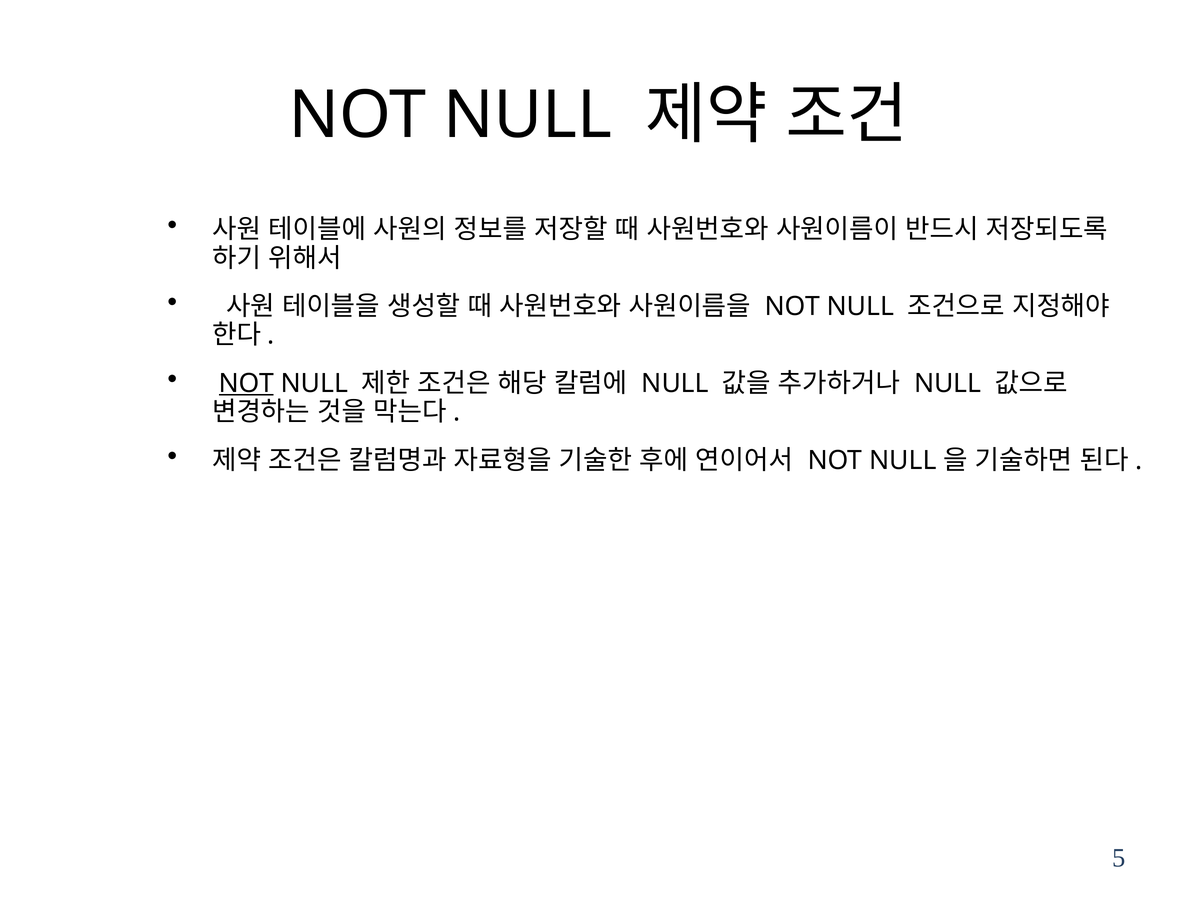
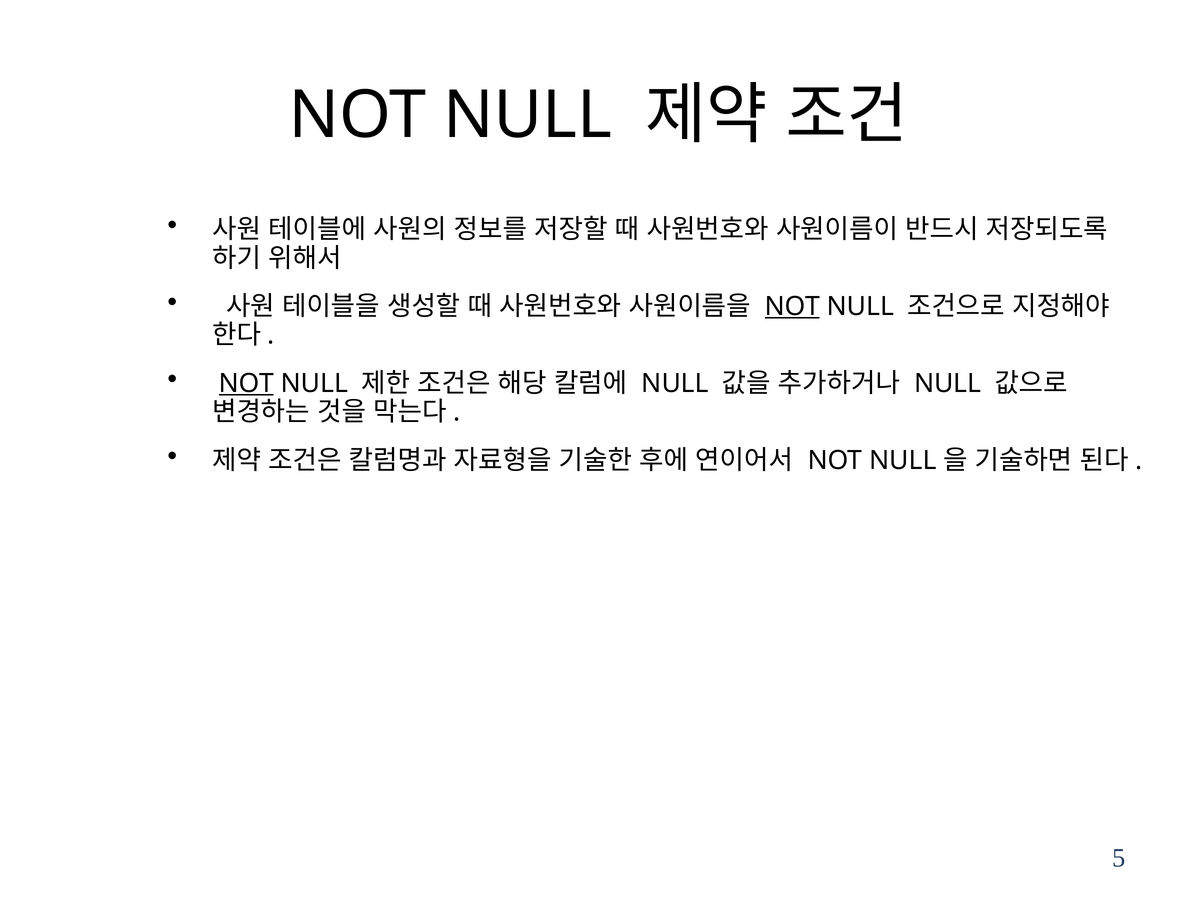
NOT at (793, 306) underline: none -> present
